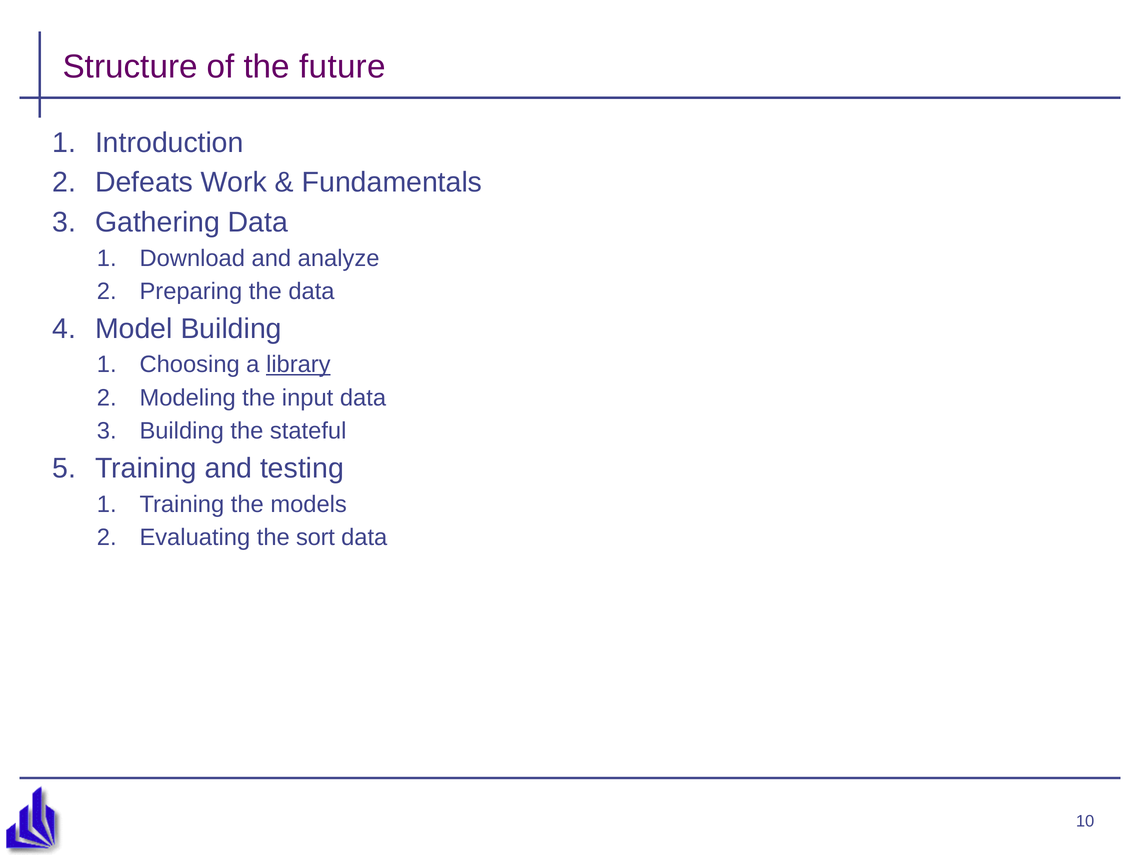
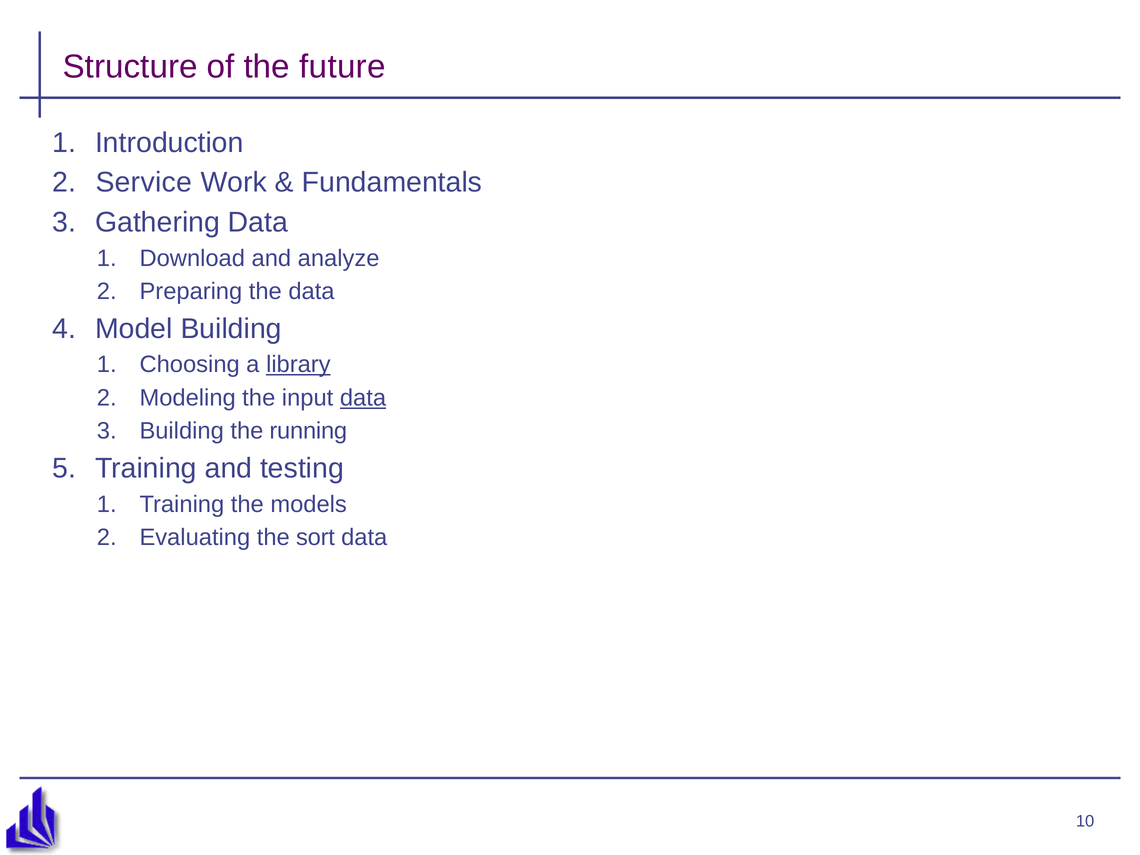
Defeats: Defeats -> Service
data at (363, 398) underline: none -> present
stateful: stateful -> running
